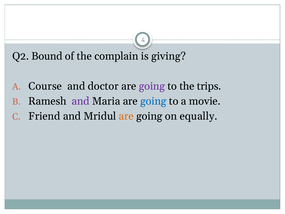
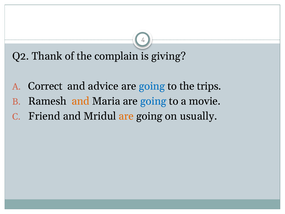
Bound: Bound -> Thank
Course: Course -> Correct
doctor: doctor -> advice
going at (152, 86) colour: purple -> blue
and at (81, 101) colour: purple -> orange
equally: equally -> usually
